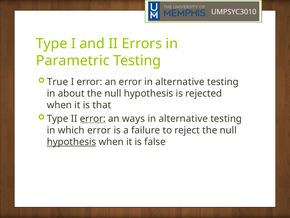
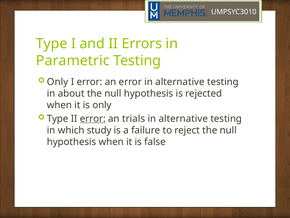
True at (58, 82): True -> Only
is that: that -> only
ways: ways -> trials
which error: error -> study
hypothesis at (72, 142) underline: present -> none
